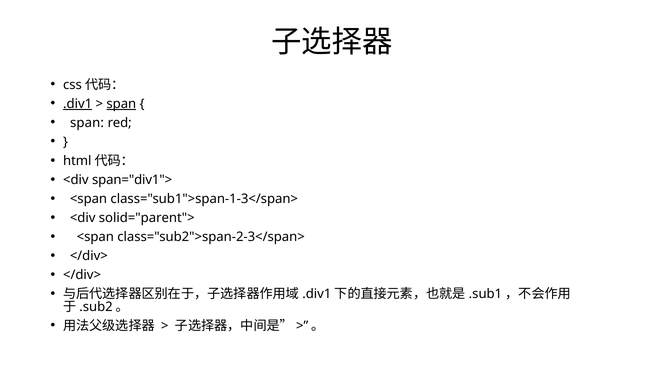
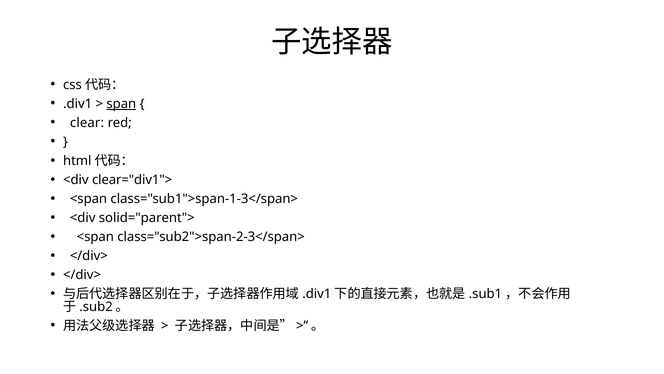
.div1 at (78, 104) underline: present -> none
span at (87, 123): span -> clear
span="div1">: span="div1"> -> clear="div1">
